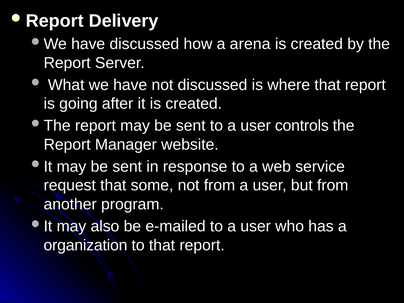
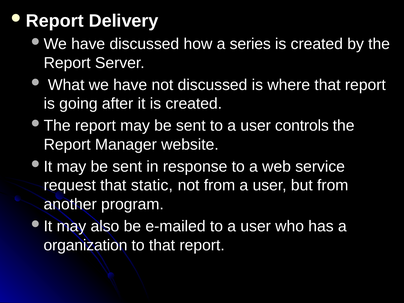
arena: arena -> series
some: some -> static
